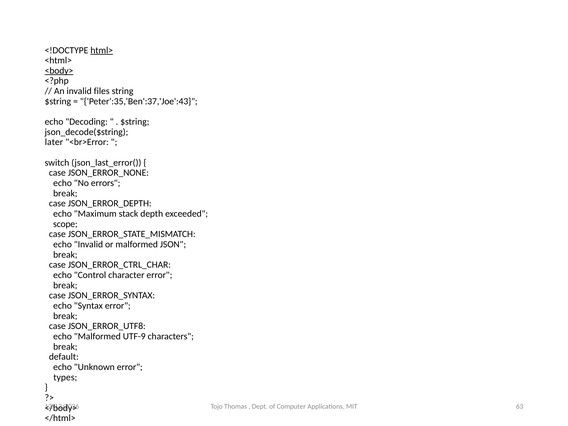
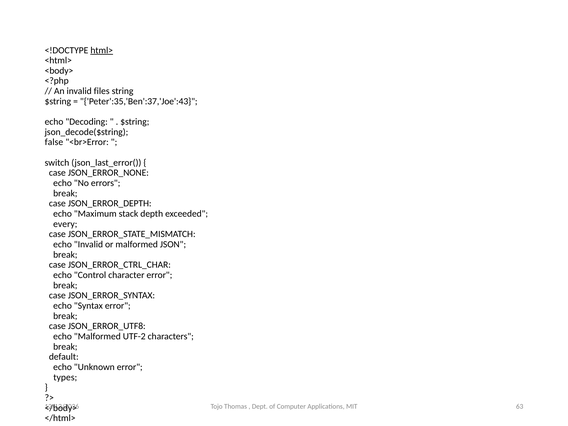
<body> underline: present -> none
later: later -> false
scope: scope -> every
UTF-9: UTF-9 -> UTF-2
